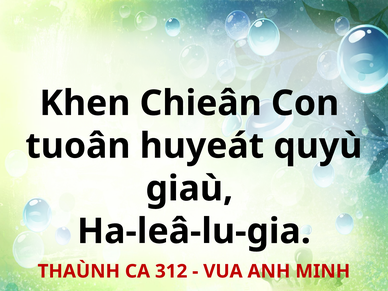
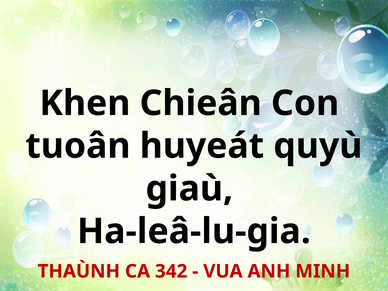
312: 312 -> 342
